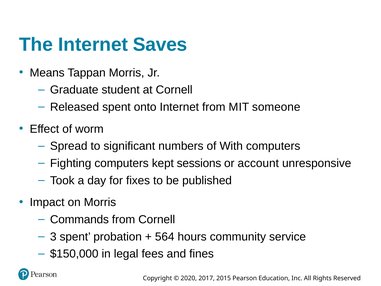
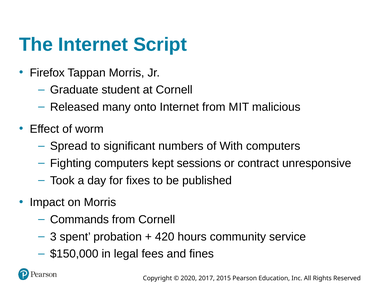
Saves: Saves -> Script
Means: Means -> Firefox
Released spent: spent -> many
someone: someone -> malicious
account: account -> contract
564: 564 -> 420
